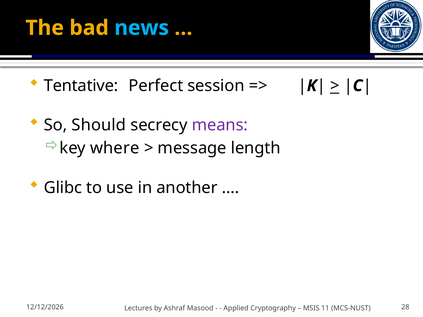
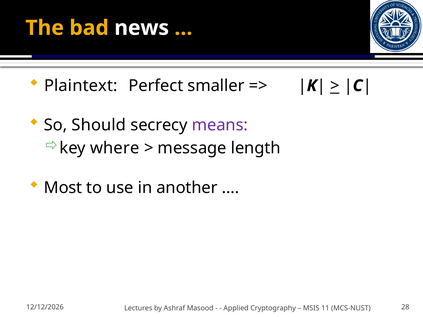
news colour: light blue -> white
Tentative: Tentative -> Plaintext
session: session -> smaller
Glibc: Glibc -> Most
